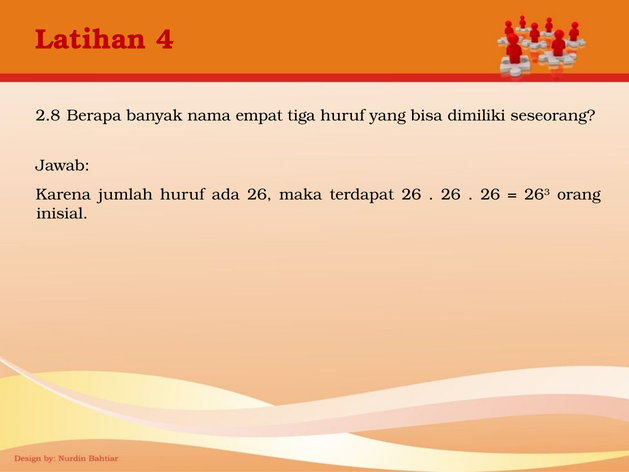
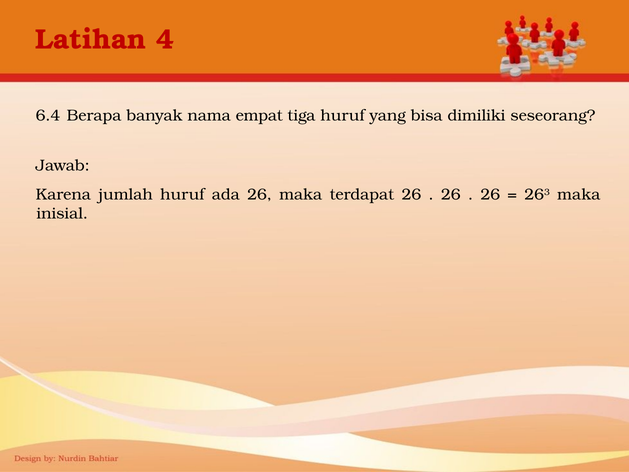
2.8: 2.8 -> 6.4
263 orang: orang -> maka
